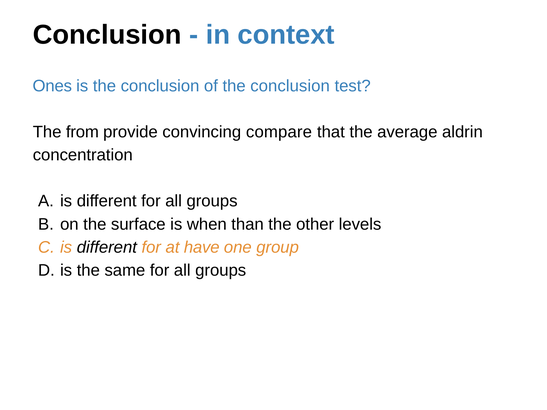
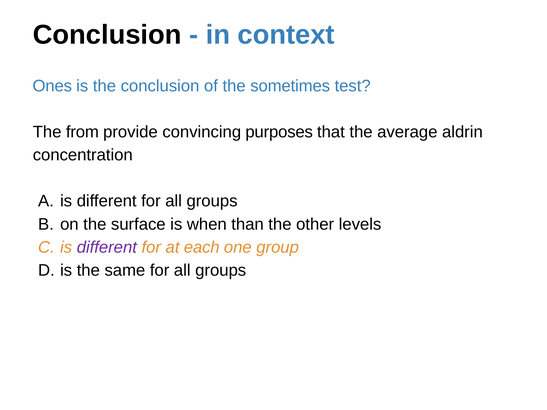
of the conclusion: conclusion -> sometimes
compare: compare -> purposes
different at (107, 247) colour: black -> purple
have: have -> each
